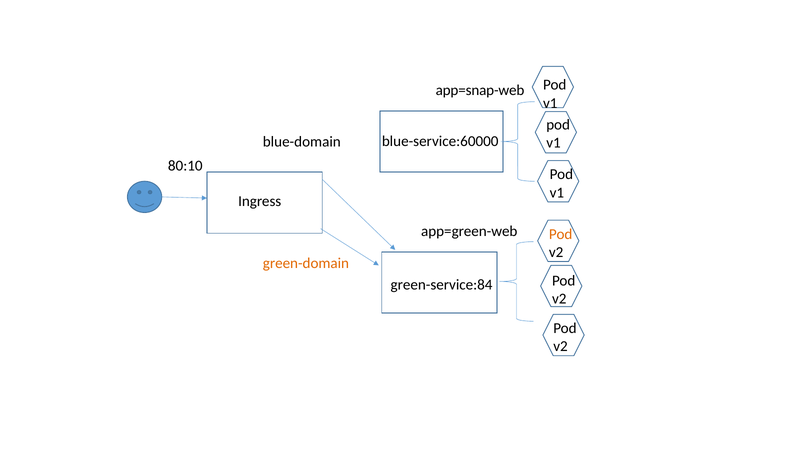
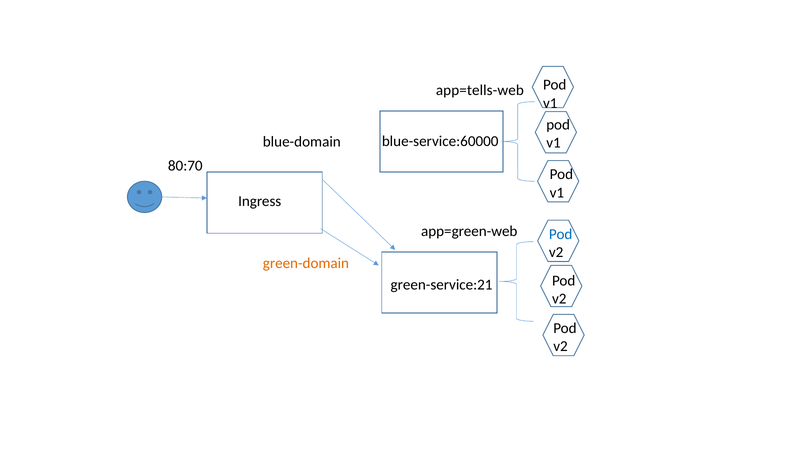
app=snap-web: app=snap-web -> app=tells-web
80:10: 80:10 -> 80:70
Pod at (561, 234) colour: orange -> blue
green-service:84: green-service:84 -> green-service:21
